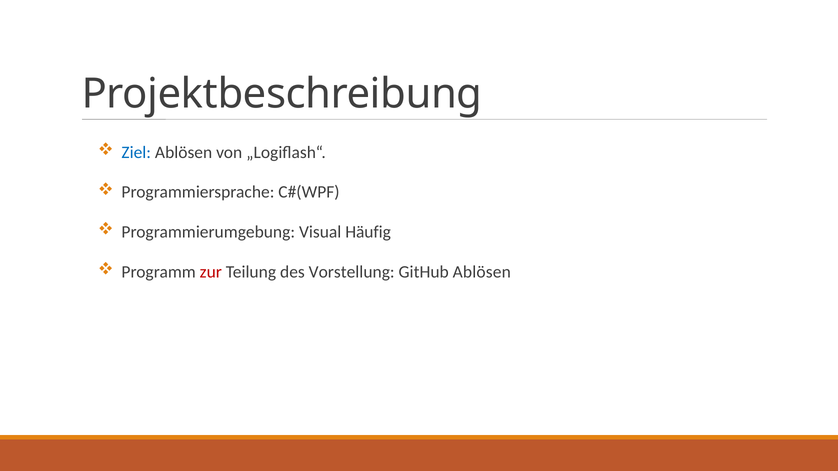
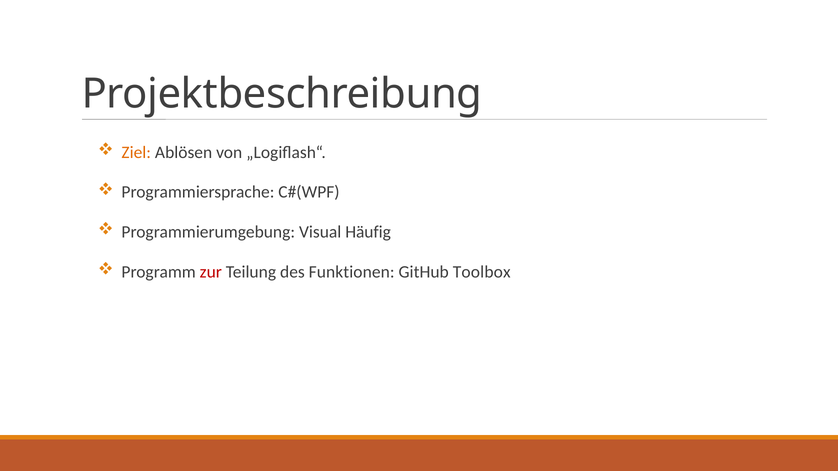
Ziel colour: blue -> orange
Vorstellung: Vorstellung -> Funktionen
GitHub Ablösen: Ablösen -> Toolbox
